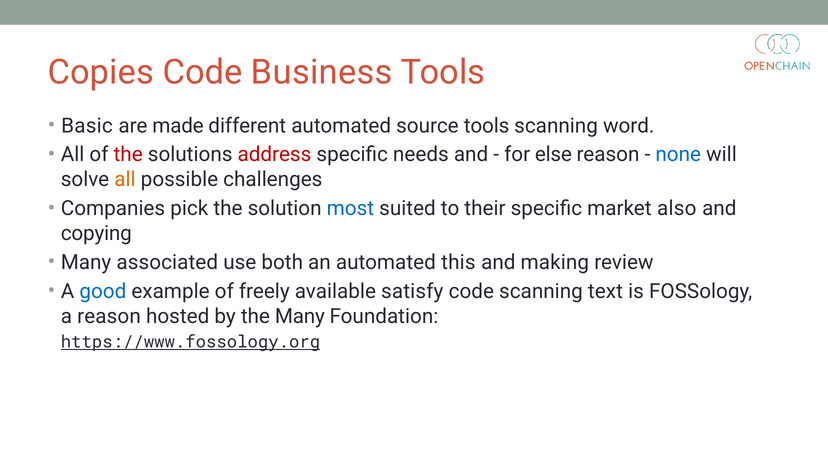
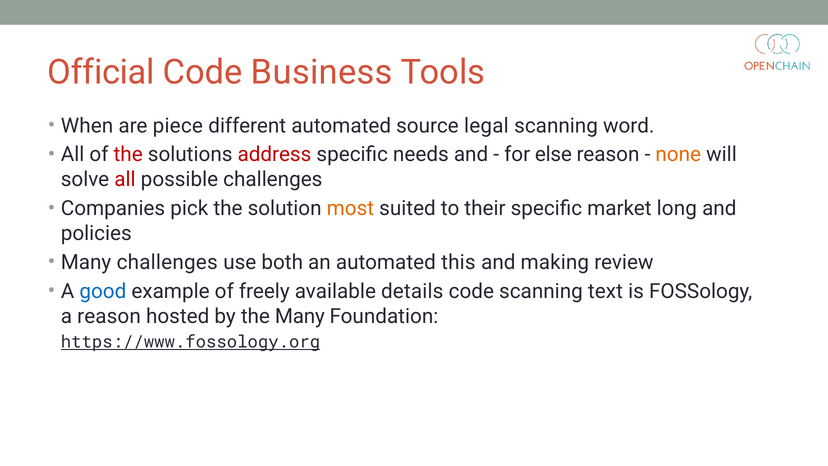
Copies: Copies -> Official
Basic: Basic -> When
made: made -> piece
source tools: tools -> legal
none colour: blue -> orange
all at (125, 179) colour: orange -> red
most colour: blue -> orange
also: also -> long
copying: copying -> policies
Many associated: associated -> challenges
satisfy: satisfy -> details
